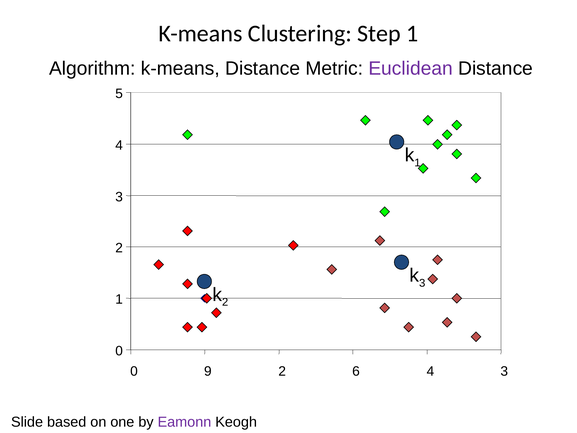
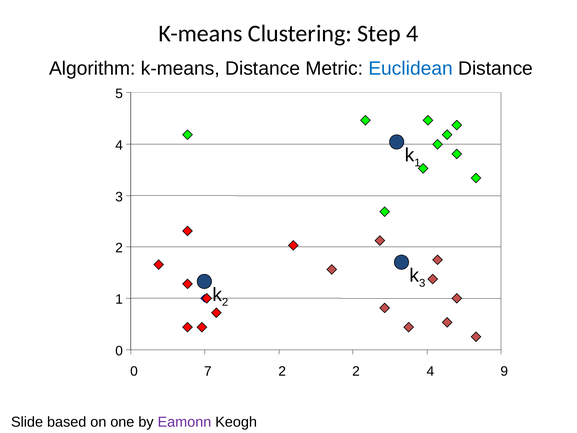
Step 1: 1 -> 4
Euclidean colour: purple -> blue
9: 9 -> 7
2 6: 6 -> 2
4 3: 3 -> 9
